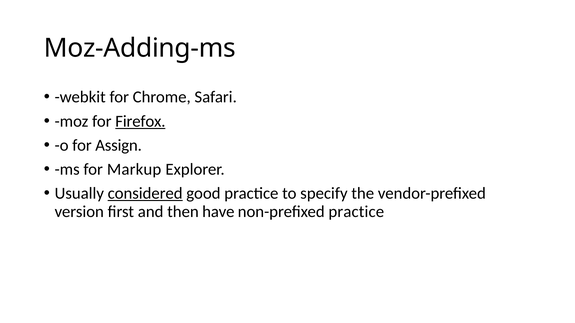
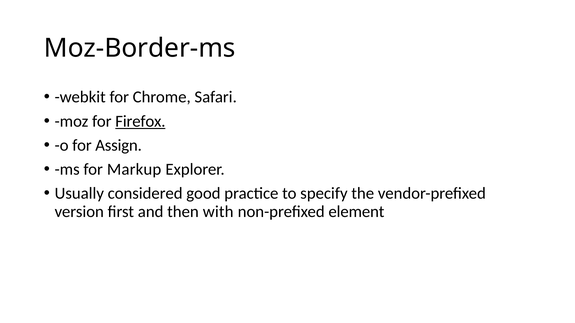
Moz-Adding-ms: Moz-Adding-ms -> Moz-Border-ms
considered underline: present -> none
have: have -> with
non-prefixed practice: practice -> element
